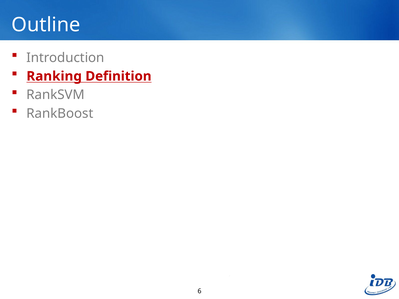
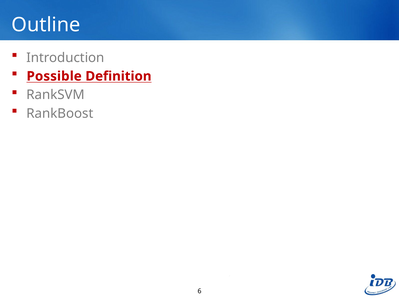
Ranking: Ranking -> Possible
